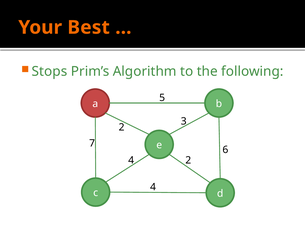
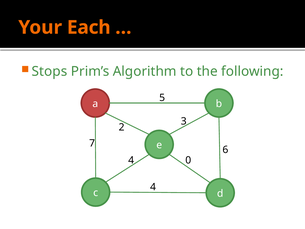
Best: Best -> Each
4 2: 2 -> 0
